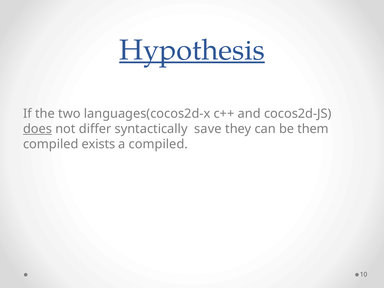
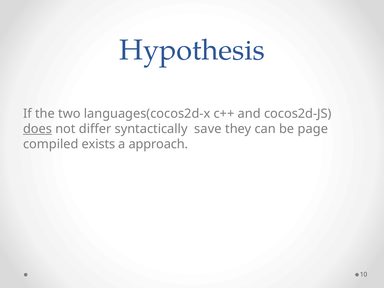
Hypothesis underline: present -> none
them: them -> page
a compiled: compiled -> approach
